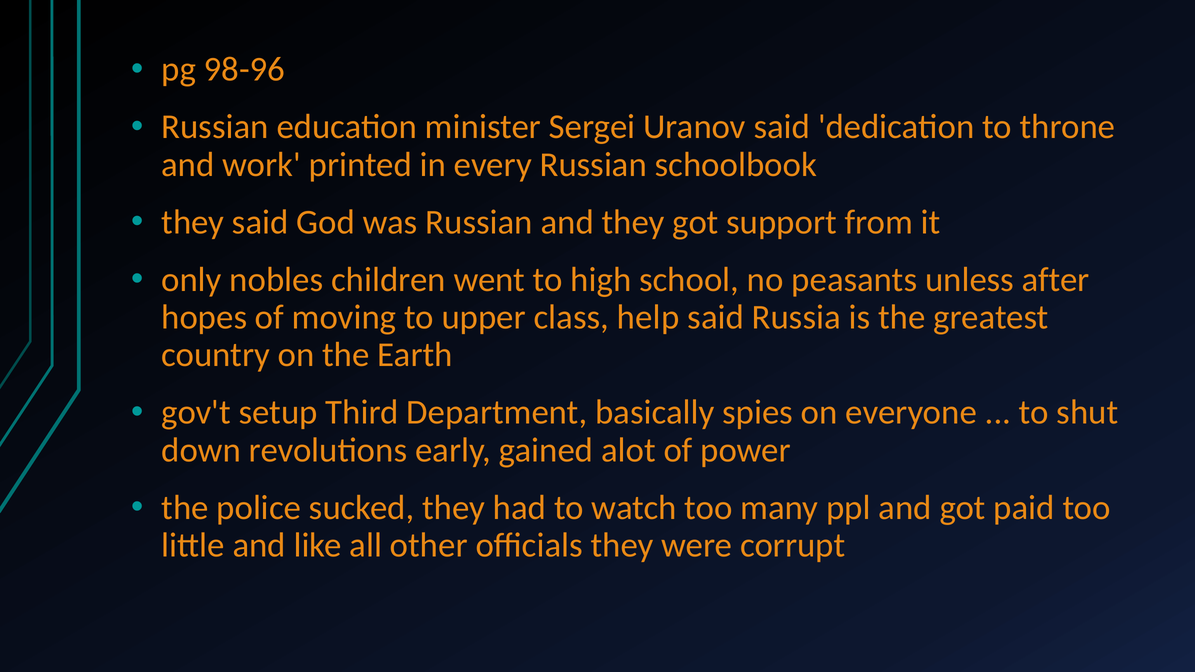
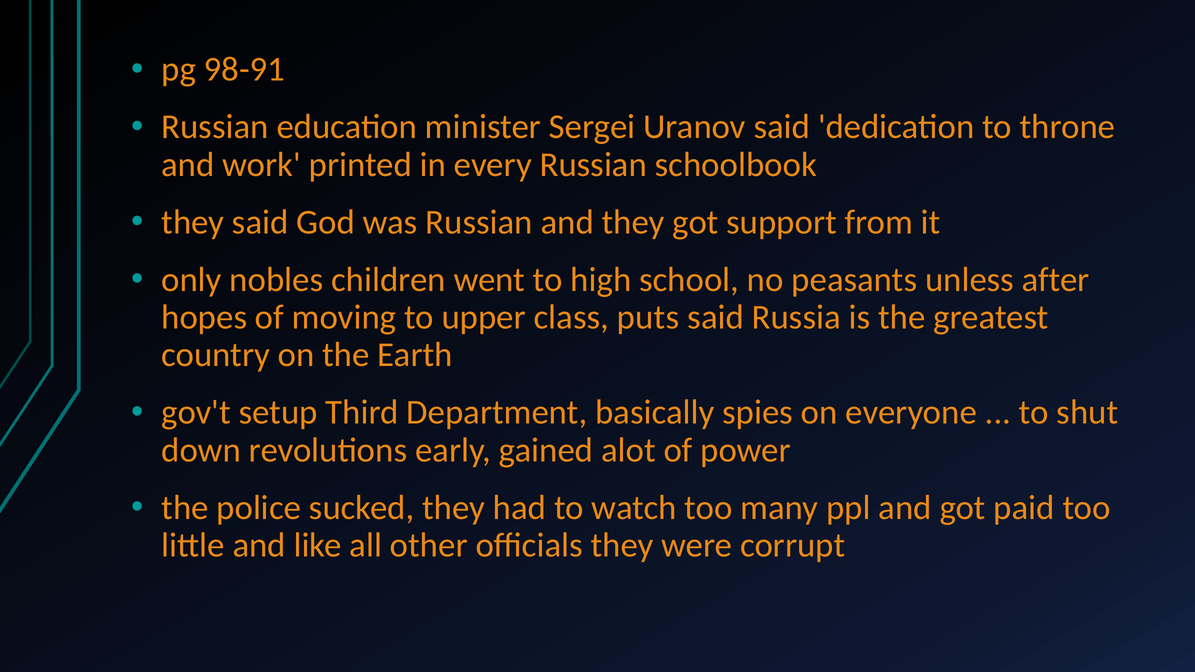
98-96: 98-96 -> 98-91
help: help -> puts
